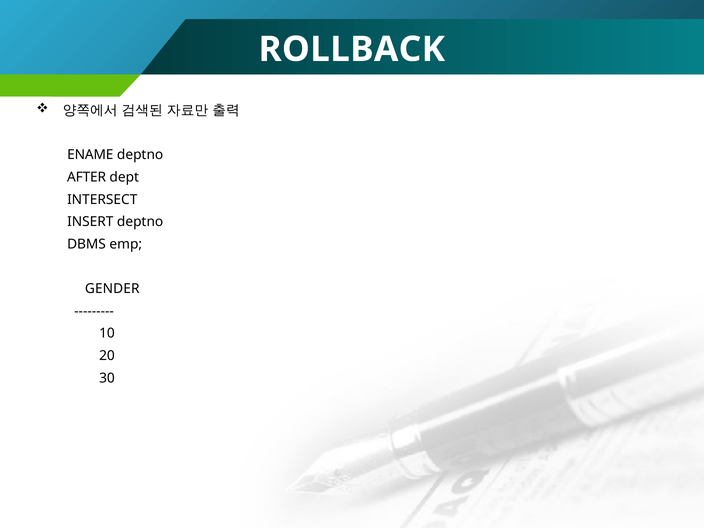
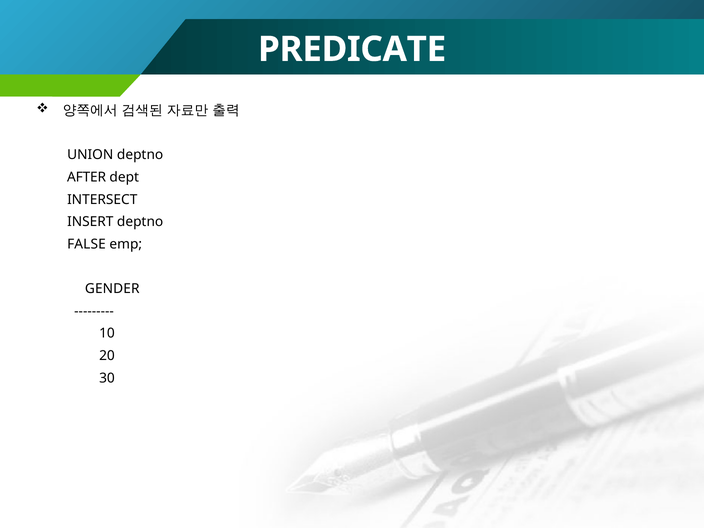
ROLLBACK: ROLLBACK -> PREDICATE
ENAME: ENAME -> UNION
DBMS: DBMS -> FALSE
